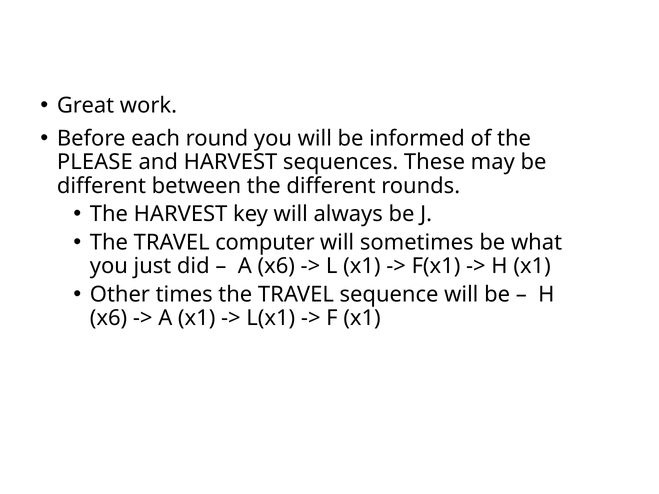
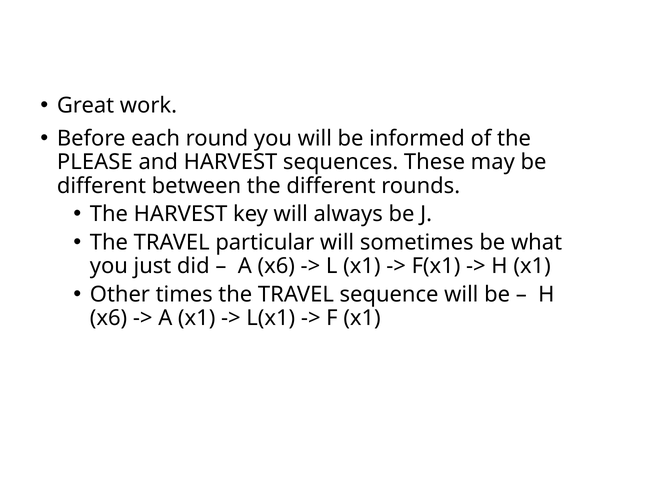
computer: computer -> particular
